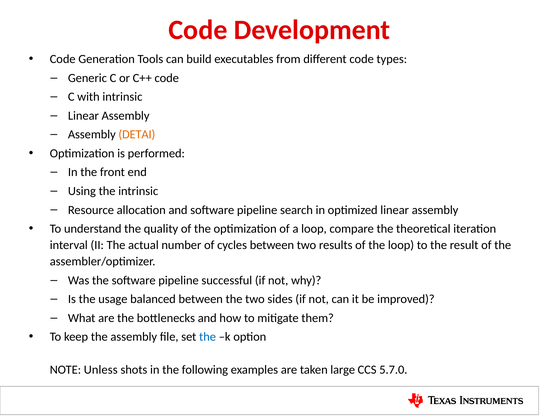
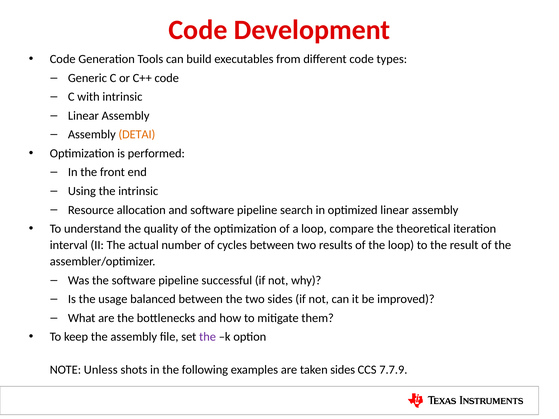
the at (208, 337) colour: blue -> purple
taken large: large -> sides
5.7.0: 5.7.0 -> 7.7.9
